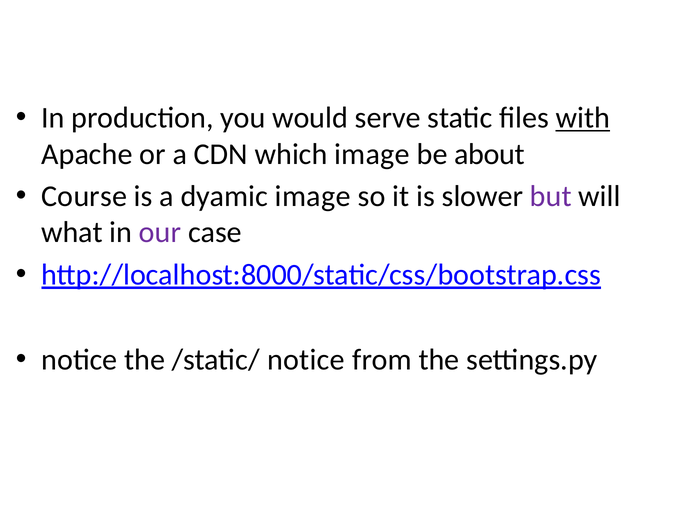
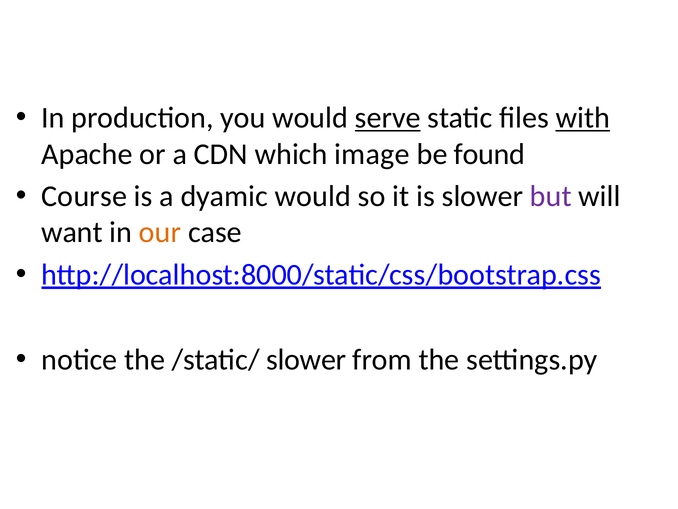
serve underline: none -> present
about: about -> found
dyamic image: image -> would
what: what -> want
our colour: purple -> orange
/static/ notice: notice -> slower
